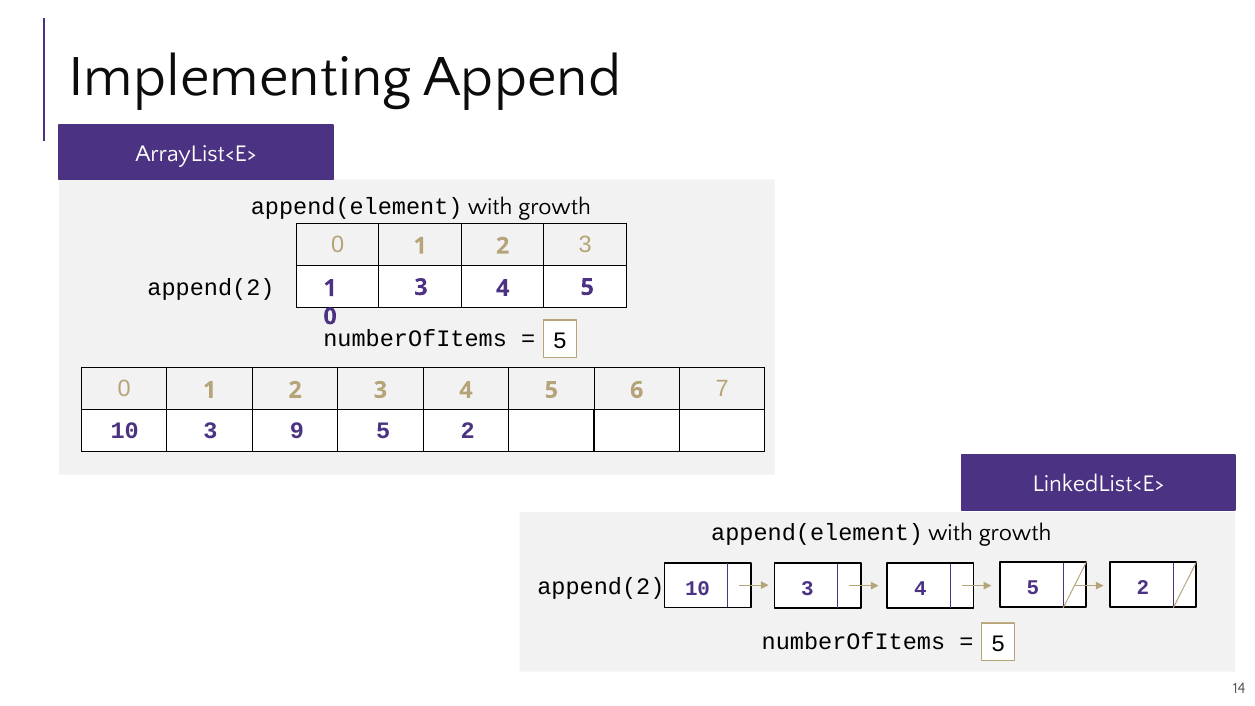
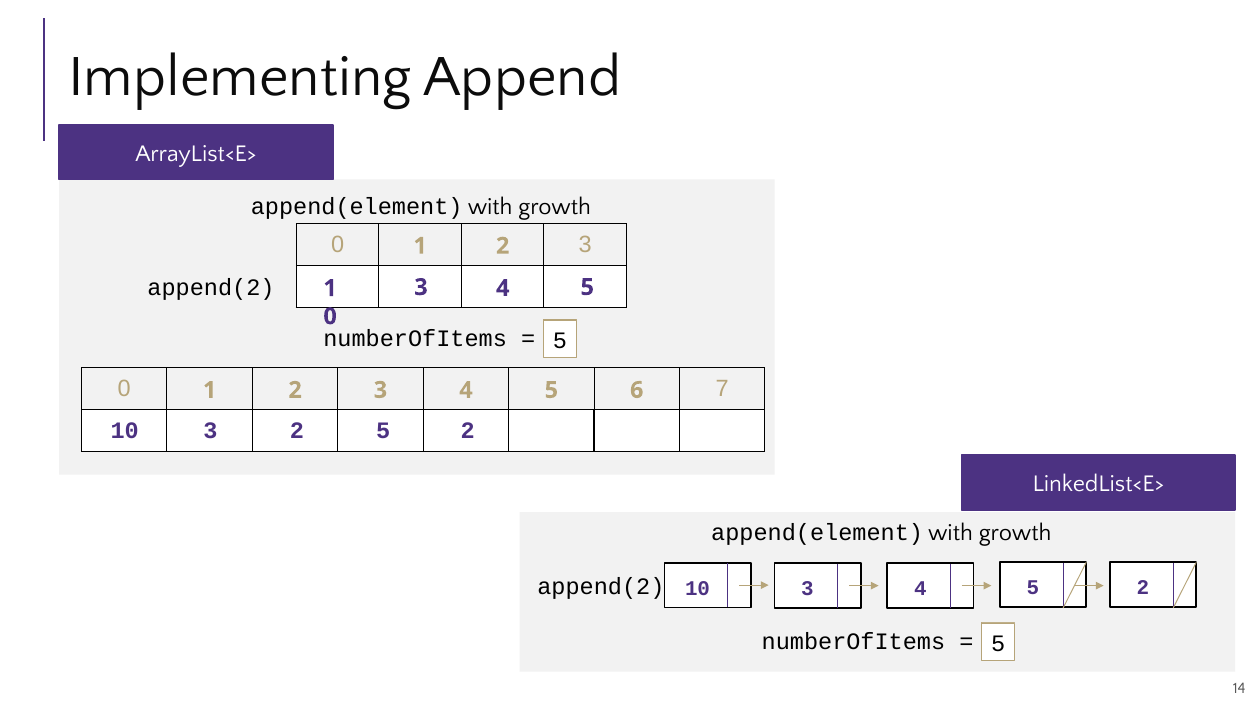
3 9: 9 -> 2
